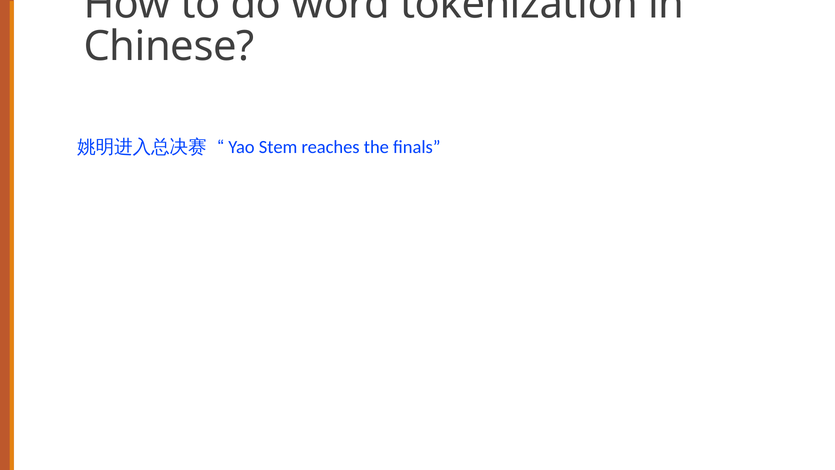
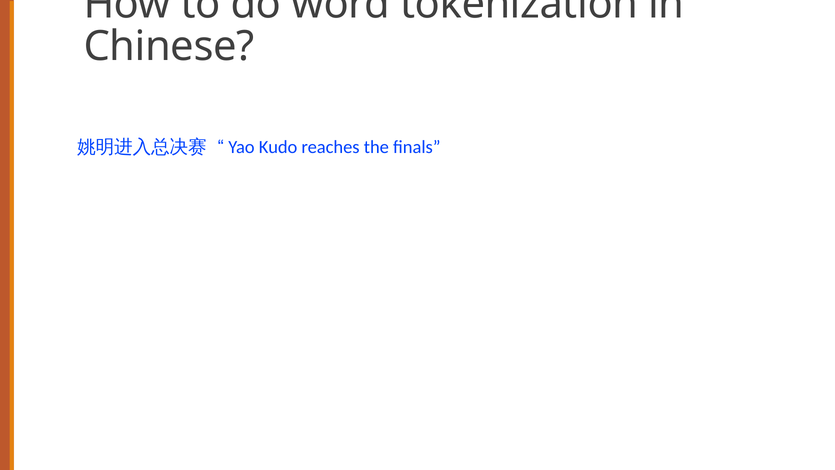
Stem: Stem -> Kudo
